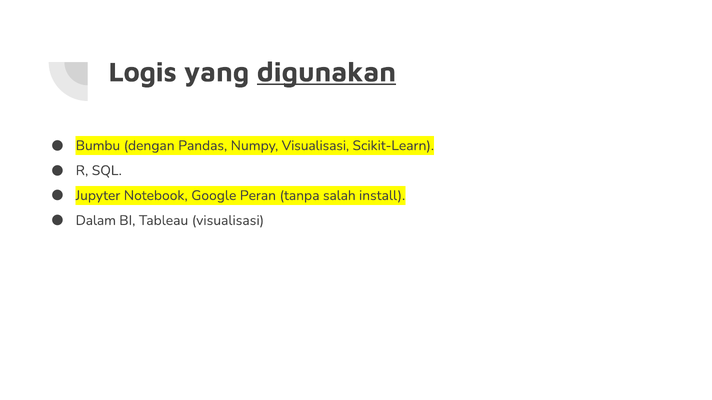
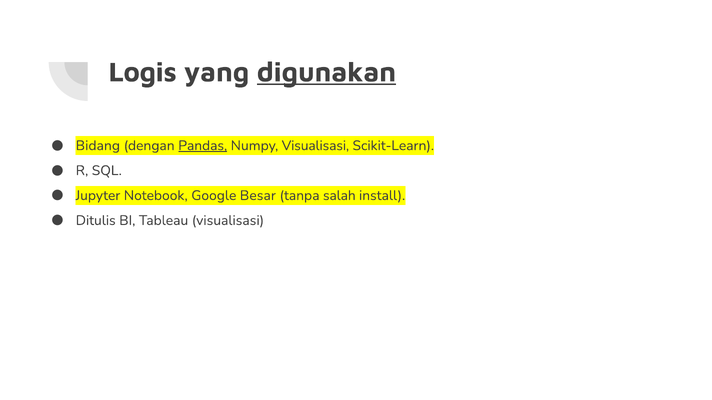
Bumbu: Bumbu -> Bidang
Pandas underline: none -> present
Peran: Peran -> Besar
Dalam: Dalam -> Ditulis
